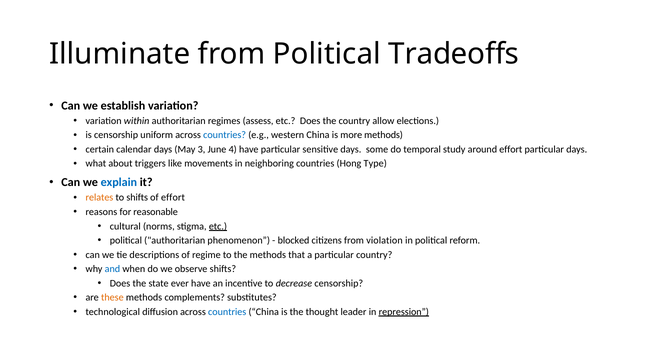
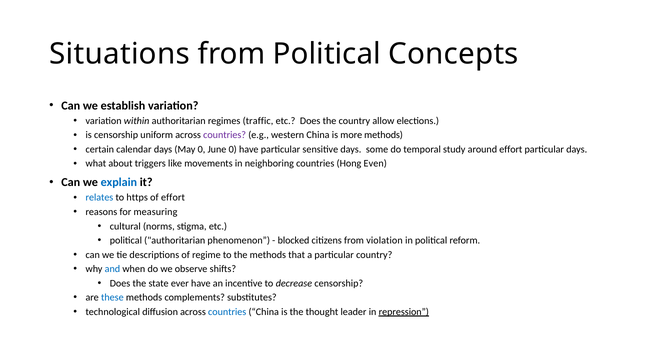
Illuminate: Illuminate -> Situations
Tradeoffs: Tradeoffs -> Concepts
assess: assess -> traffic
countries at (225, 135) colour: blue -> purple
May 3: 3 -> 0
June 4: 4 -> 0
Type: Type -> Even
relates colour: orange -> blue
to shifts: shifts -> https
reasonable: reasonable -> measuring
etc at (218, 226) underline: present -> none
these colour: orange -> blue
